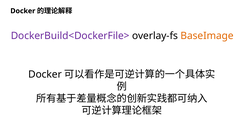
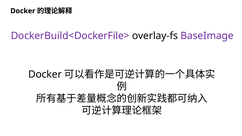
BaseImage colour: orange -> purple
